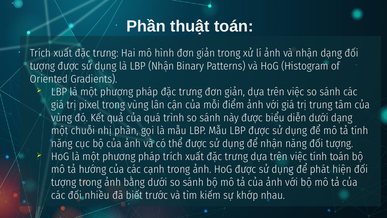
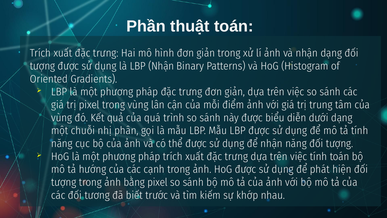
bằng dưới: dưới -> pixel
nhiều: nhiều -> tương
